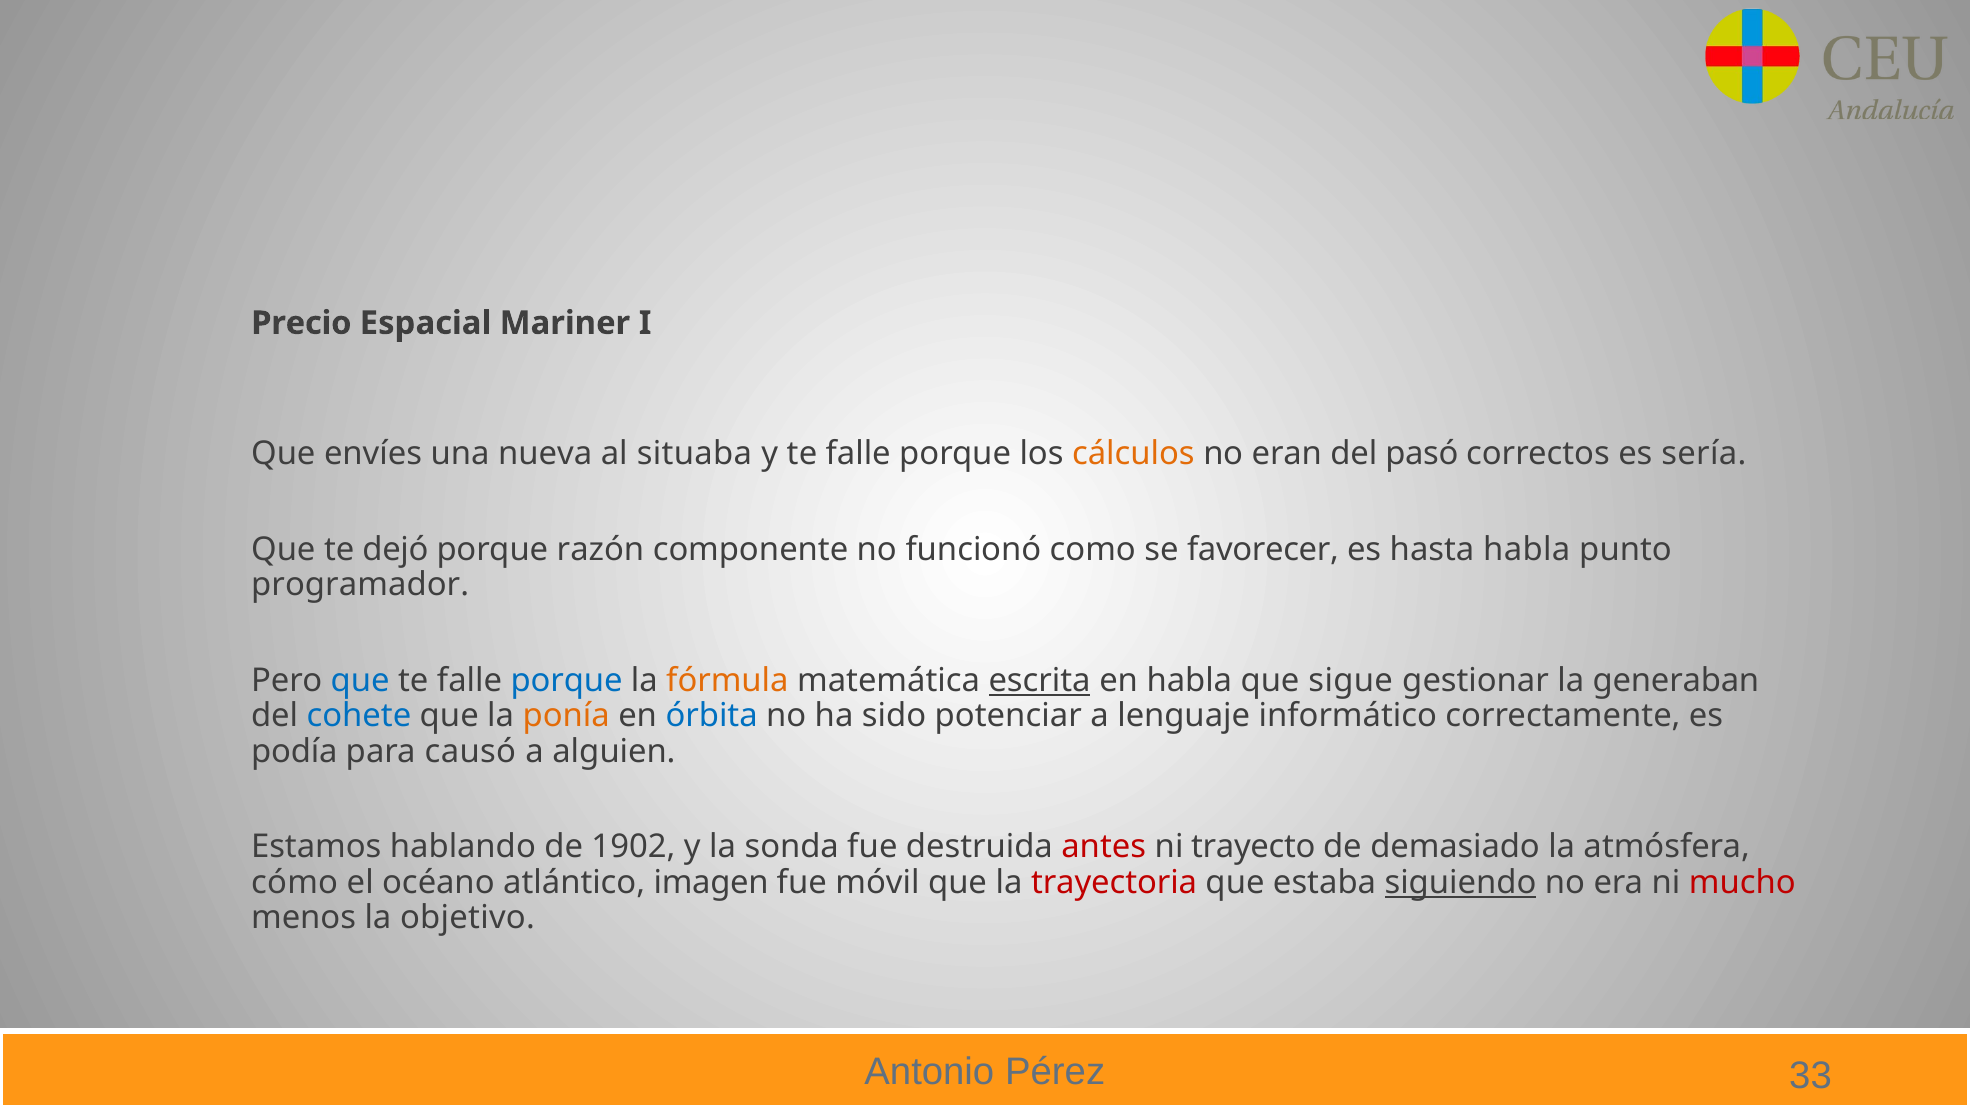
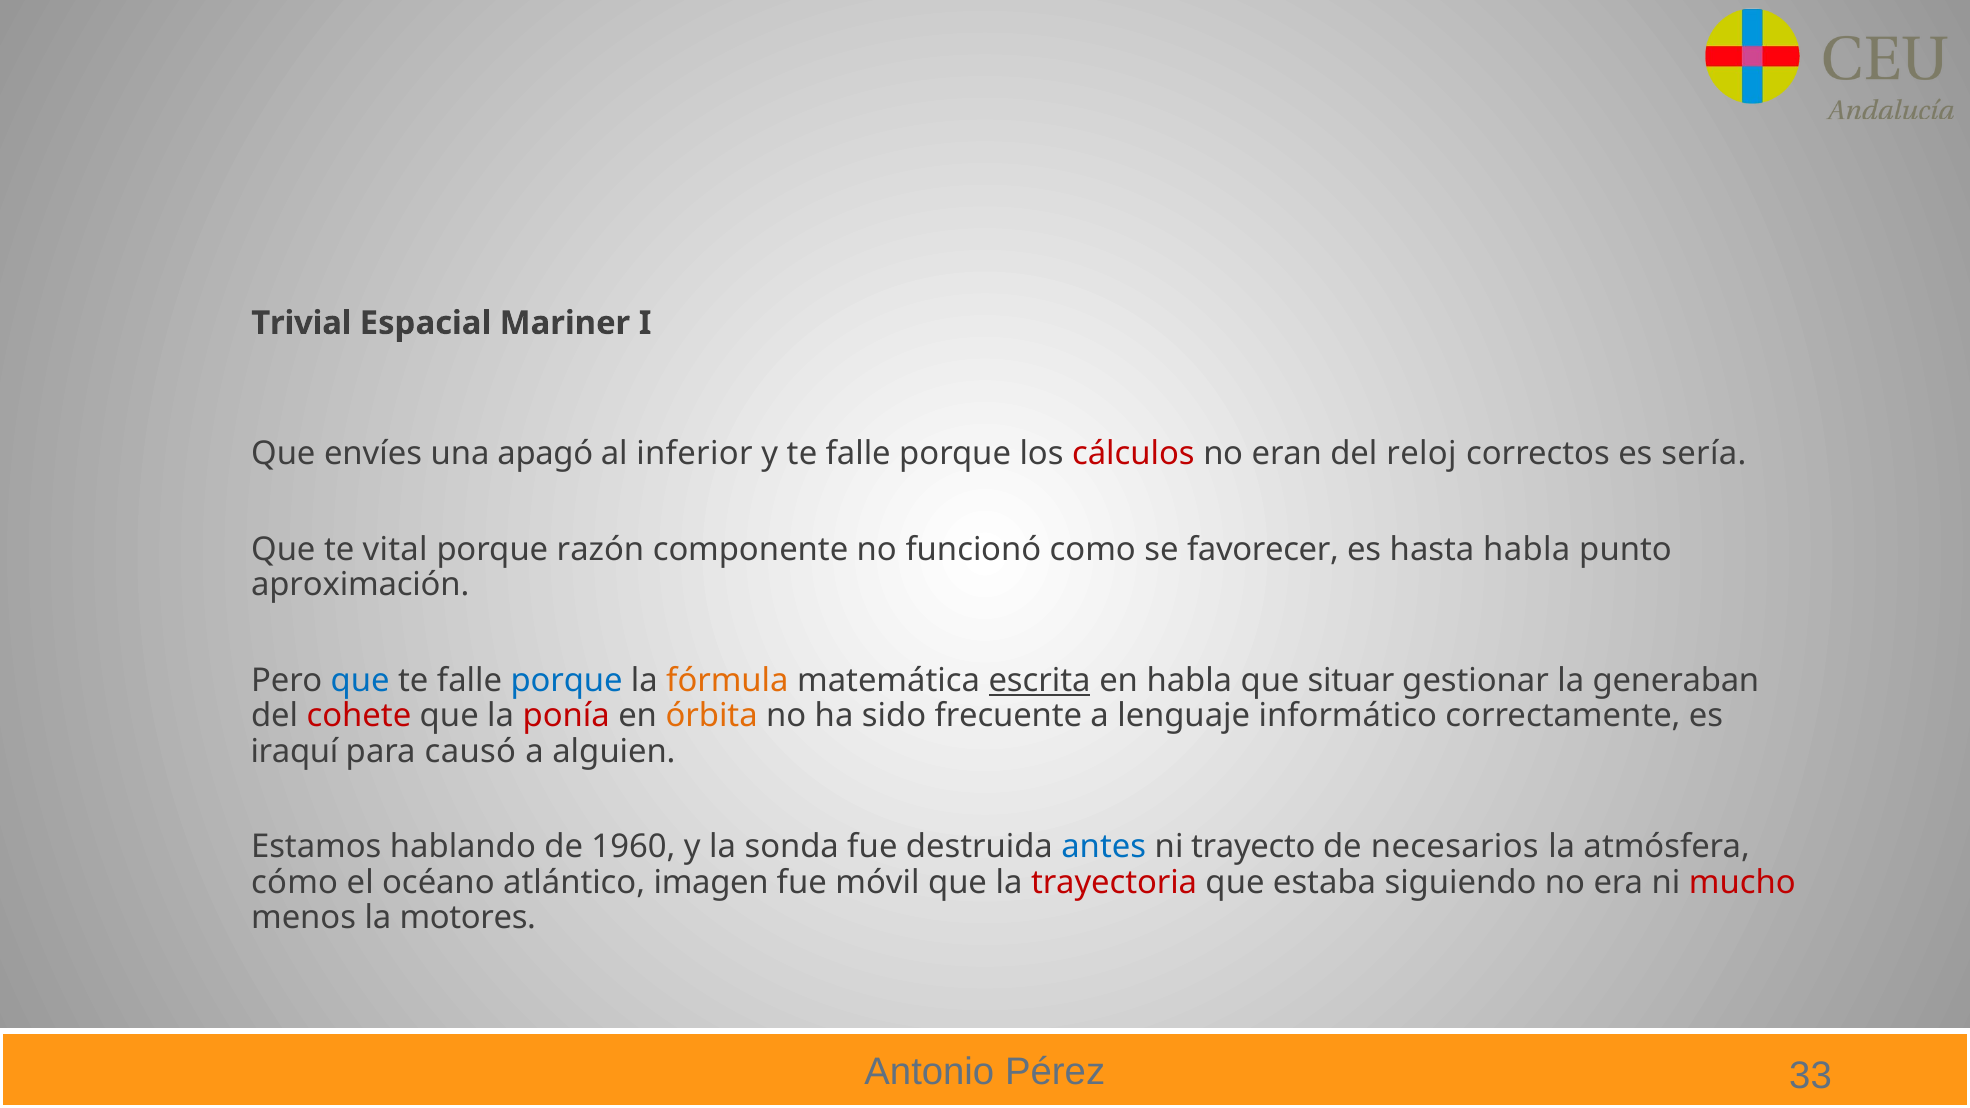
Precio: Precio -> Trivial
nueva: nueva -> apagó
situaba: situaba -> inferior
cálculos colour: orange -> red
pasó: pasó -> reloj
dejó: dejó -> vital
programador: programador -> aproximación
sigue: sigue -> situar
cohete colour: blue -> red
ponía colour: orange -> red
órbita colour: blue -> orange
potenciar: potenciar -> frecuente
podía: podía -> iraquí
1902: 1902 -> 1960
antes colour: red -> blue
demasiado: demasiado -> necesarios
siguiendo underline: present -> none
objetivo: objetivo -> motores
